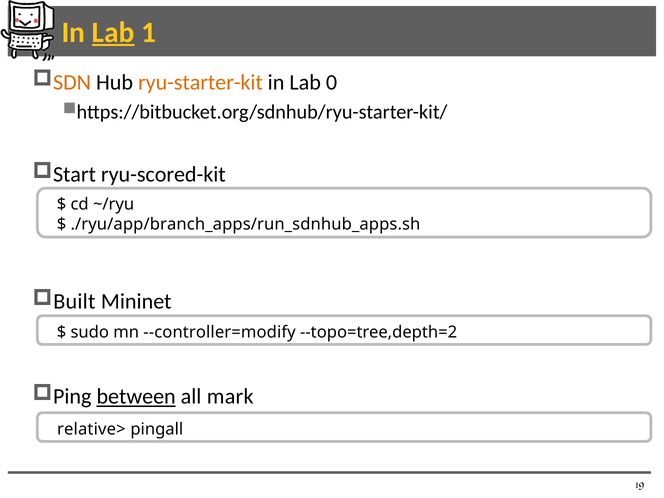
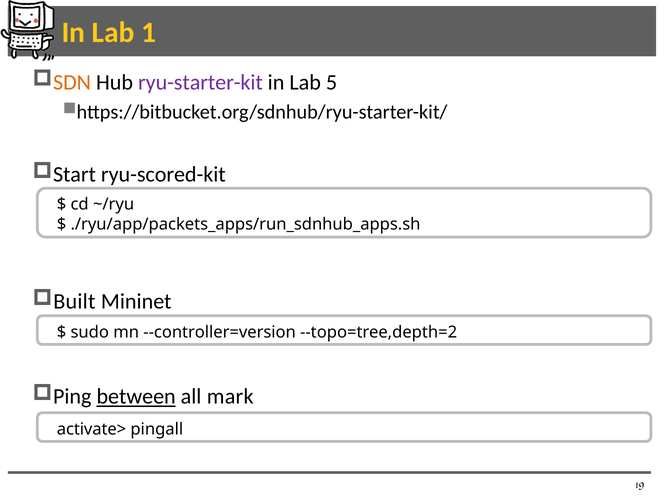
Lab at (113, 32) underline: present -> none
ryu-starter-kit colour: orange -> purple
0: 0 -> 5
./ryu/app/branch_apps/run_sdnhub_apps.sh: ./ryu/app/branch_apps/run_sdnhub_apps.sh -> ./ryu/app/packets_apps/run_sdnhub_apps.sh
--controller=modify: --controller=modify -> --controller=version
relative>: relative> -> activate>
